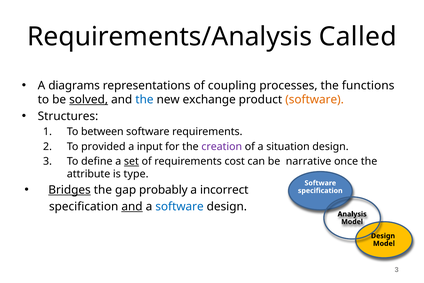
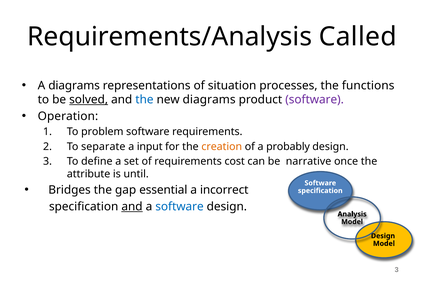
coupling: coupling -> situation
new exchange: exchange -> diagrams
software at (315, 100) colour: orange -> purple
Structures: Structures -> Operation
between: between -> problem
provided: provided -> separate
creation colour: purple -> orange
situation: situation -> probably
set underline: present -> none
type: type -> until
Bridges underline: present -> none
probably: probably -> essential
